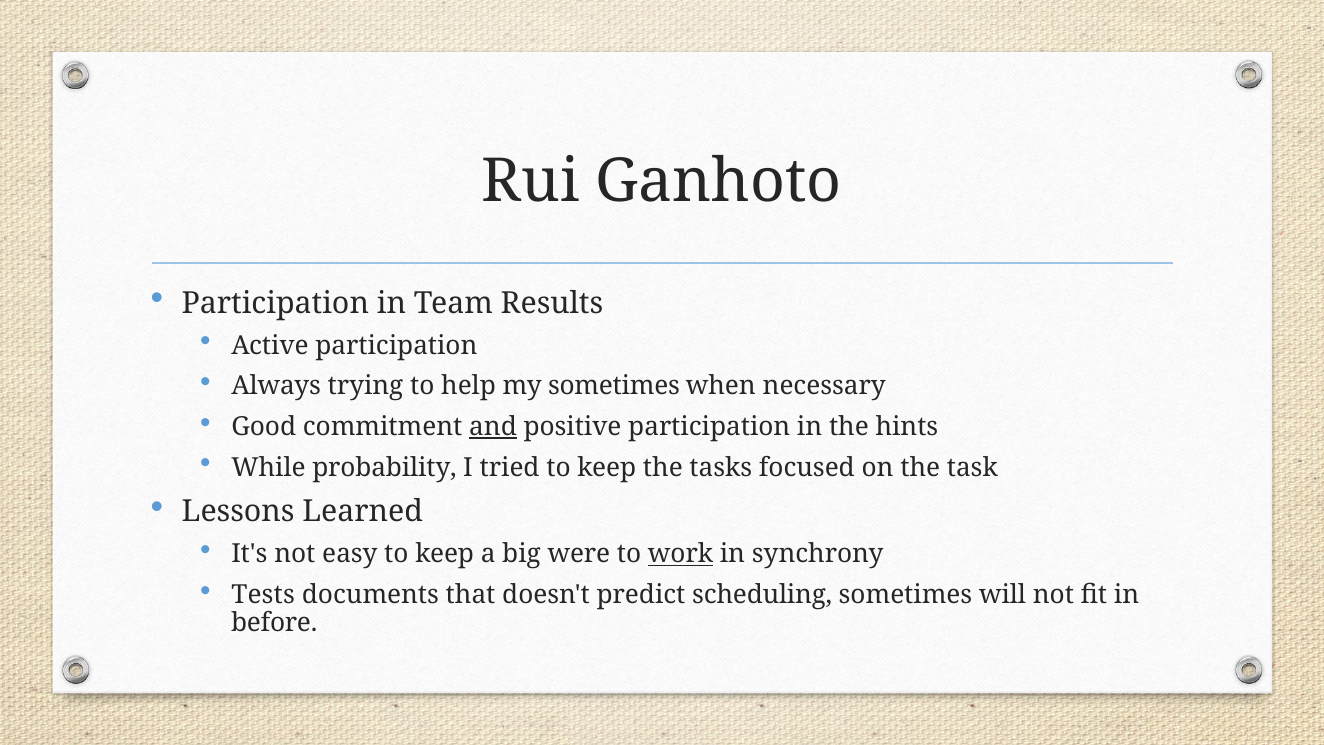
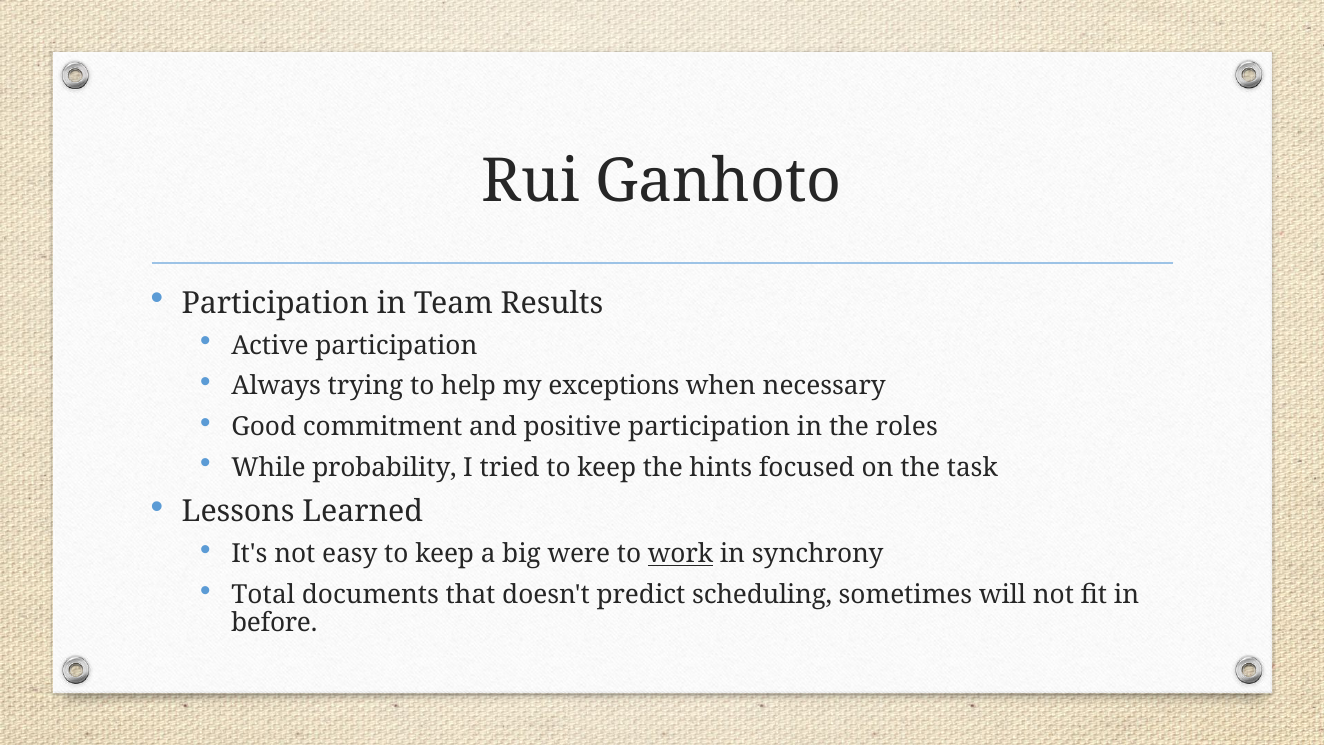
my sometimes: sometimes -> exceptions
and underline: present -> none
hints: hints -> roles
tasks: tasks -> hints
Tests: Tests -> Total
